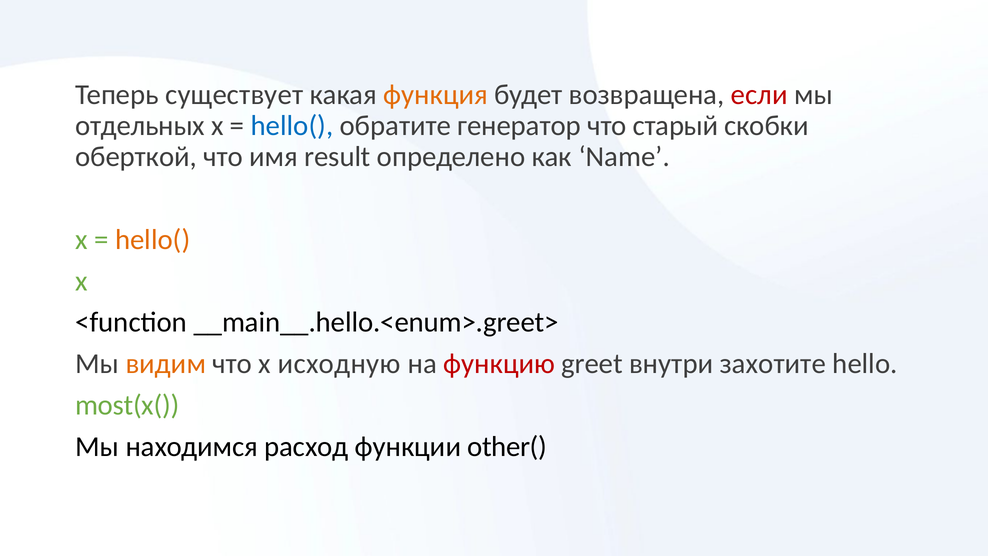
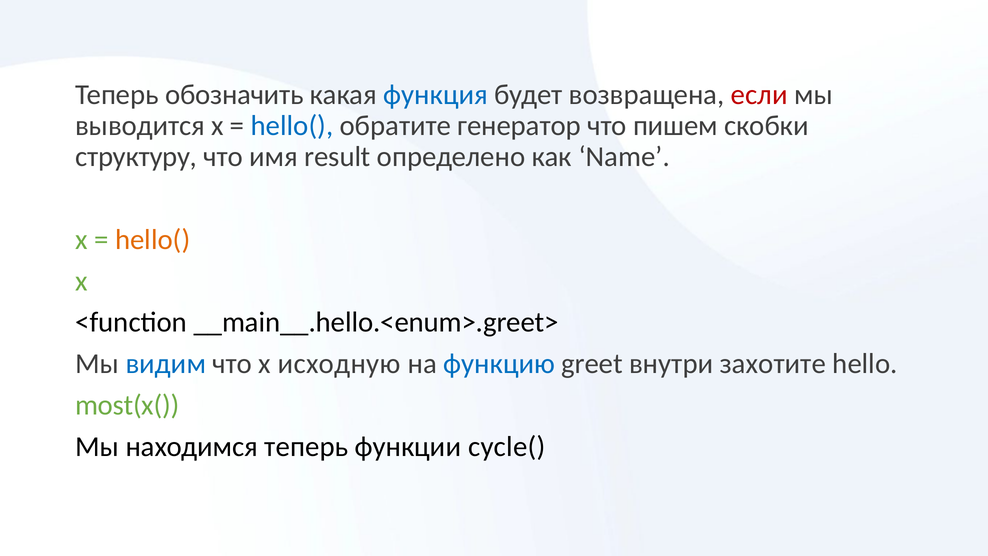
существует: существует -> обозначить
функция colour: orange -> blue
отдельных: отдельных -> выводится
старый: старый -> пишем
оберткой: оберткой -> структуру
видим colour: orange -> blue
функцию colour: red -> blue
находимся расход: расход -> теперь
other(: other( -> cycle(
